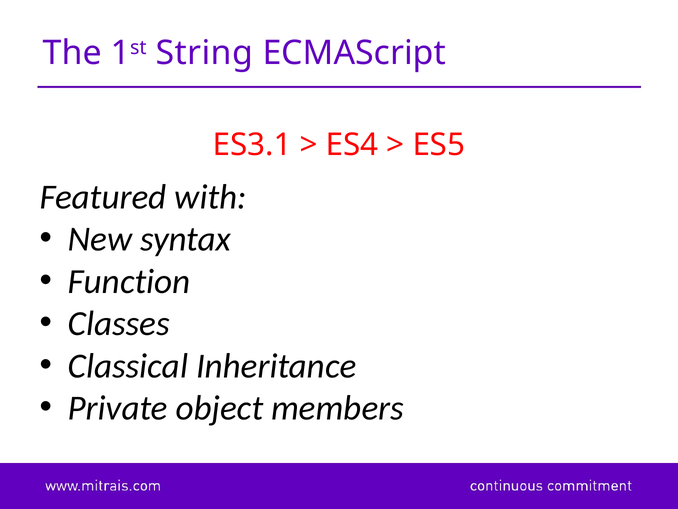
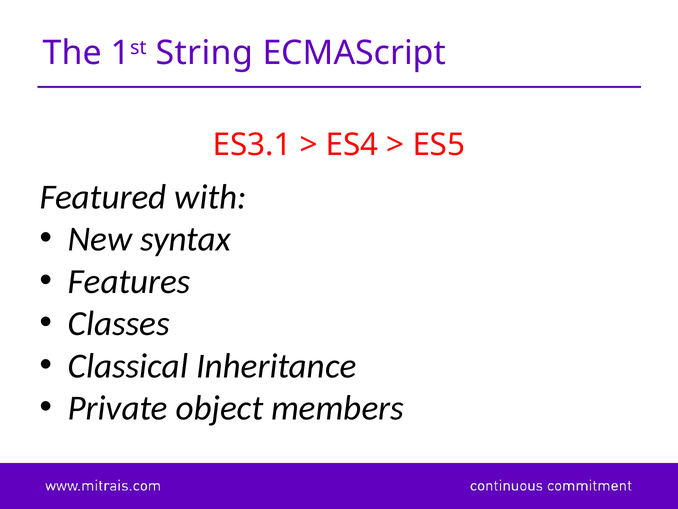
Function: Function -> Features
